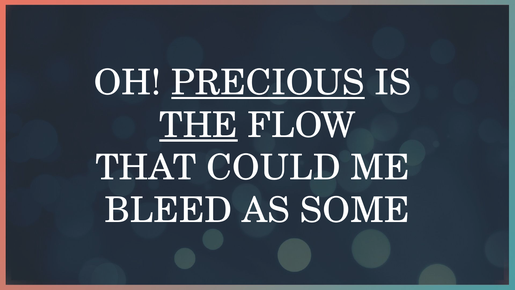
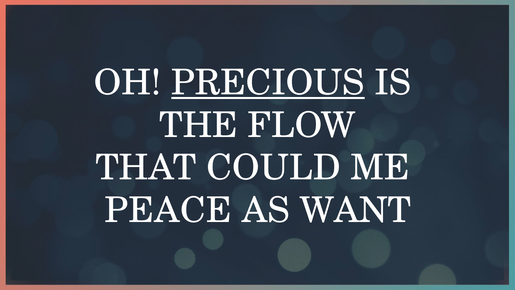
THE underline: present -> none
BLEED: BLEED -> PEACE
SOME: SOME -> WANT
